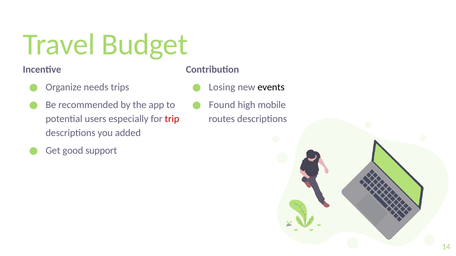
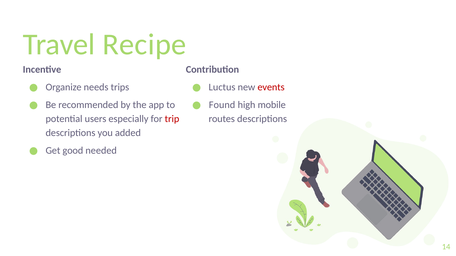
Budget: Budget -> Recipe
Losing: Losing -> Luctus
events colour: black -> red
support: support -> needed
